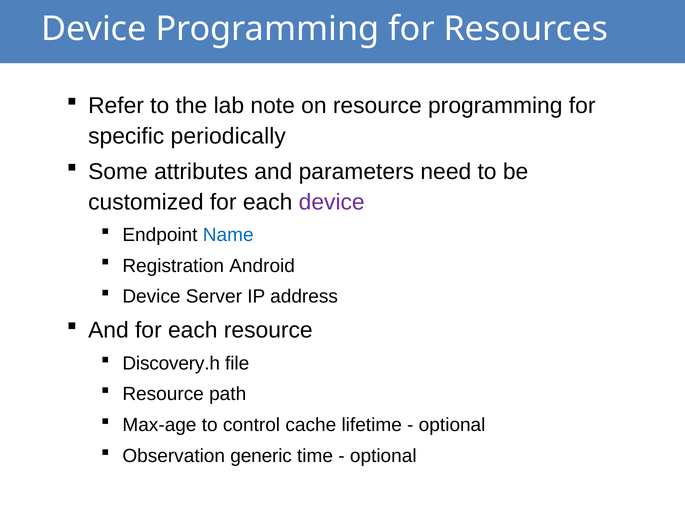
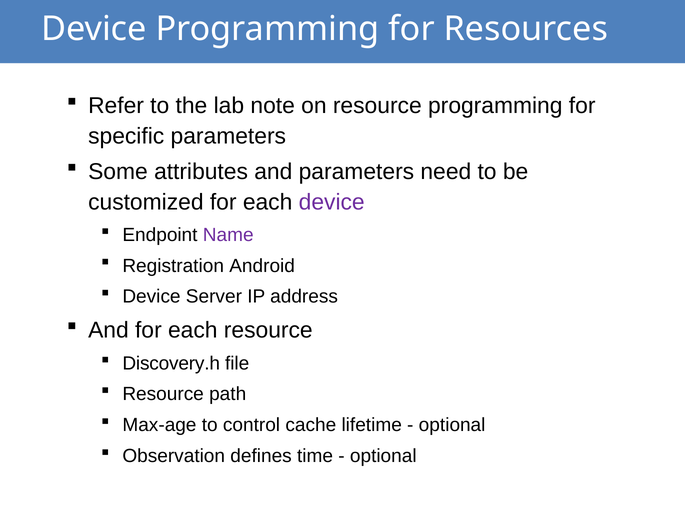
specific periodically: periodically -> parameters
Name colour: blue -> purple
generic: generic -> defines
